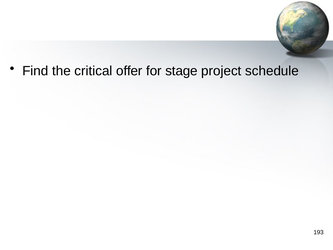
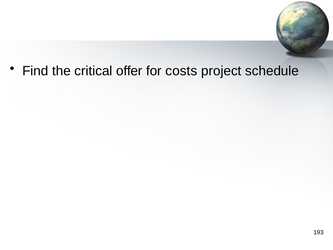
stage: stage -> costs
